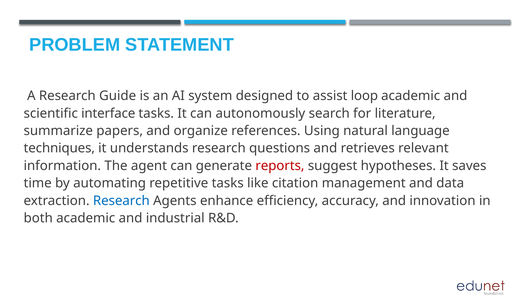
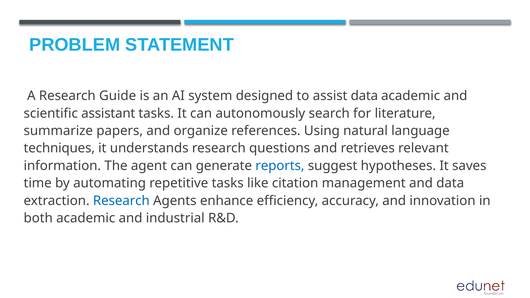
assist loop: loop -> data
interface: interface -> assistant
reports colour: red -> blue
